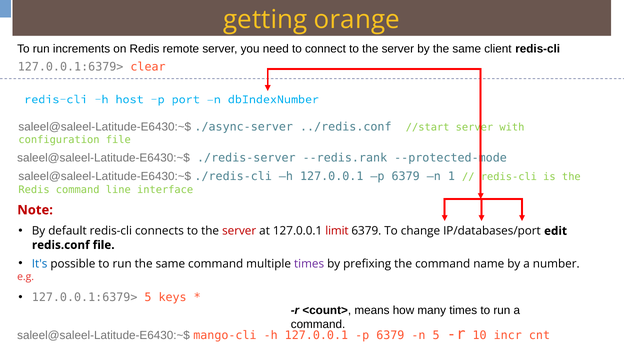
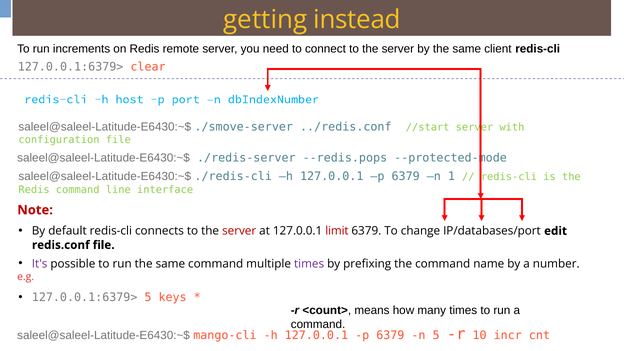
orange: orange -> instead
./async-server: ./async-server -> ./smove-server
--redis.rank: --redis.rank -> --redis.pops
It's colour: blue -> purple
